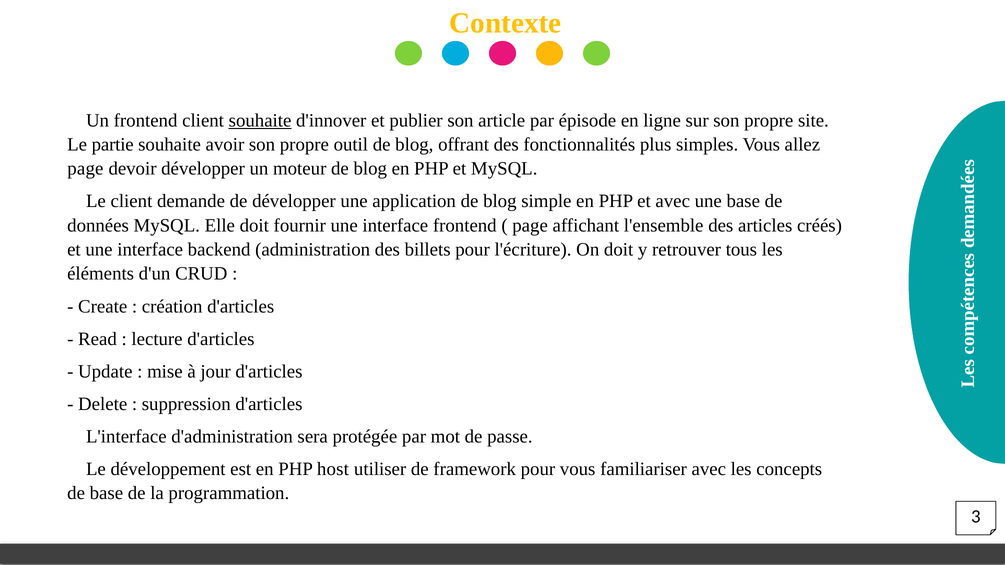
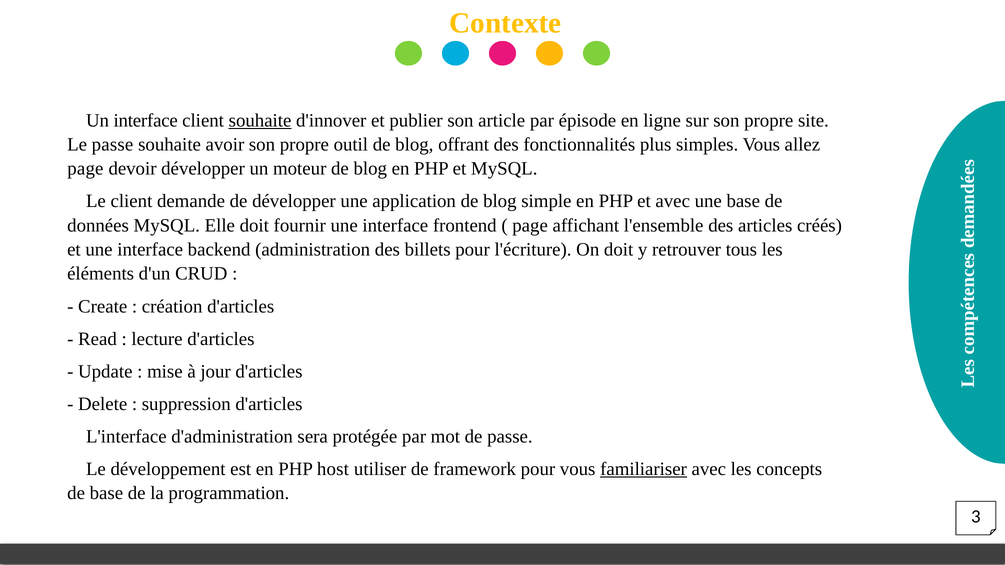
Un frontend: frontend -> interface
Le partie: partie -> passe
familiariser underline: none -> present
